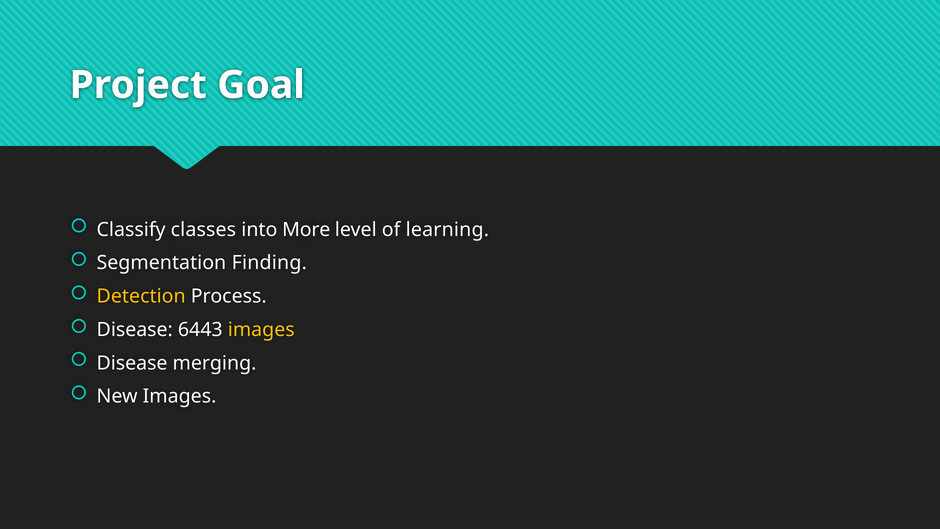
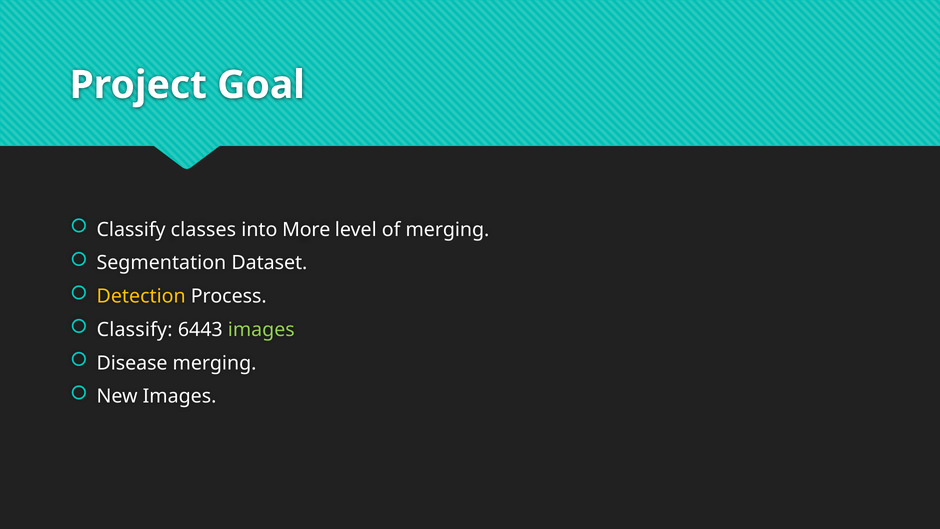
of learning: learning -> merging
Finding: Finding -> Dataset
Disease at (135, 330): Disease -> Classify
images at (261, 330) colour: yellow -> light green
